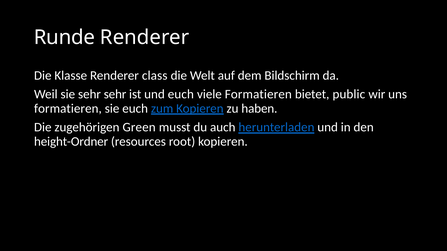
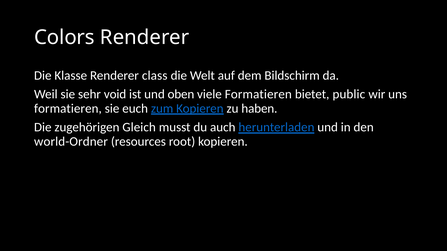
Runde: Runde -> Colors
sehr sehr: sehr -> void
und euch: euch -> oben
Green: Green -> Gleich
height-Ordner: height-Ordner -> world-Ordner
